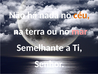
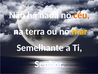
mar colour: pink -> yellow
